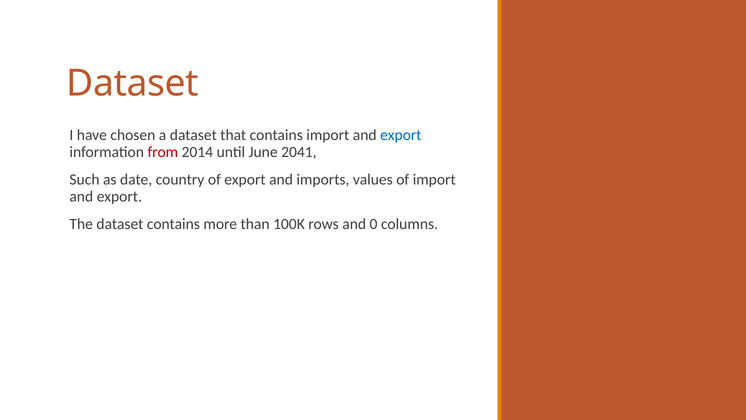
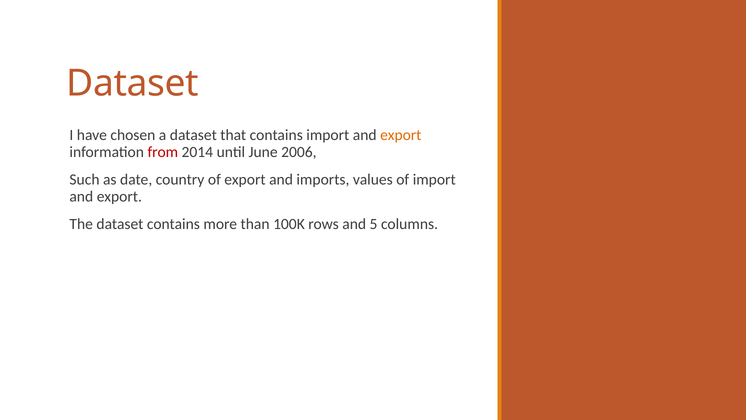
export at (401, 135) colour: blue -> orange
2041: 2041 -> 2006
0: 0 -> 5
